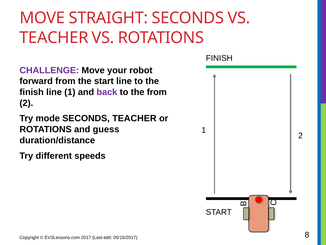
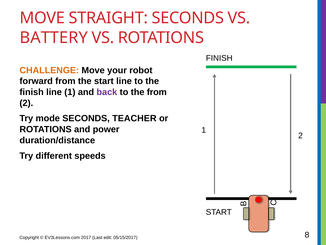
TEACHER at (54, 38): TEACHER -> BATTERY
CHALLENGE colour: purple -> orange
guess: guess -> power
